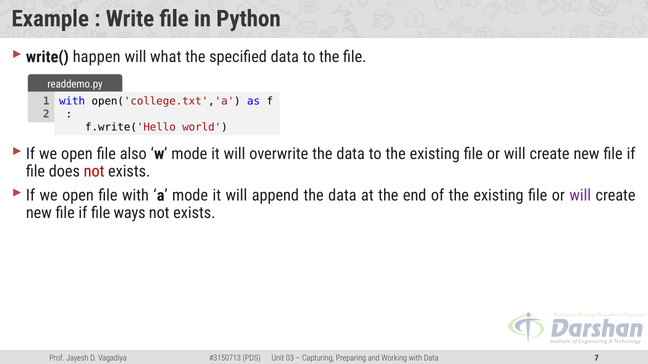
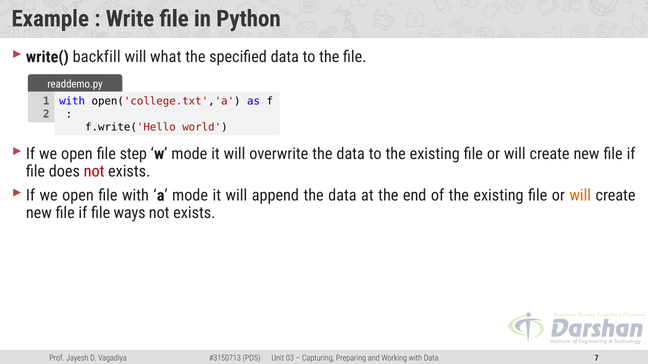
happen: happen -> backfill
also: also -> step
will at (580, 196) colour: purple -> orange
